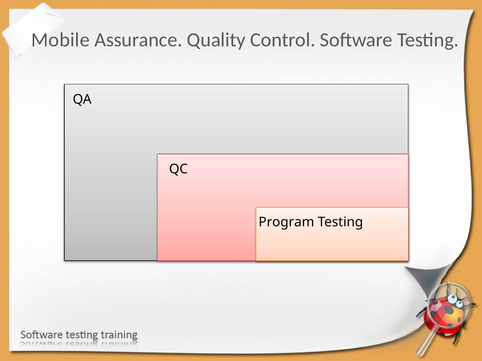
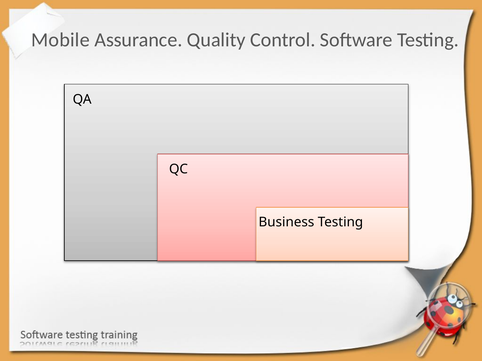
Program: Program -> Business
